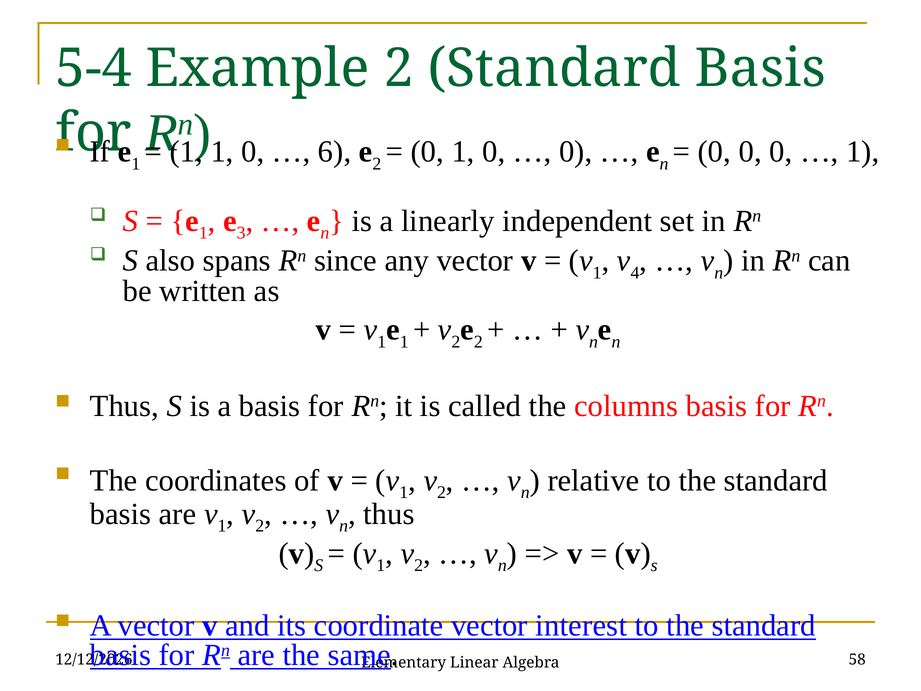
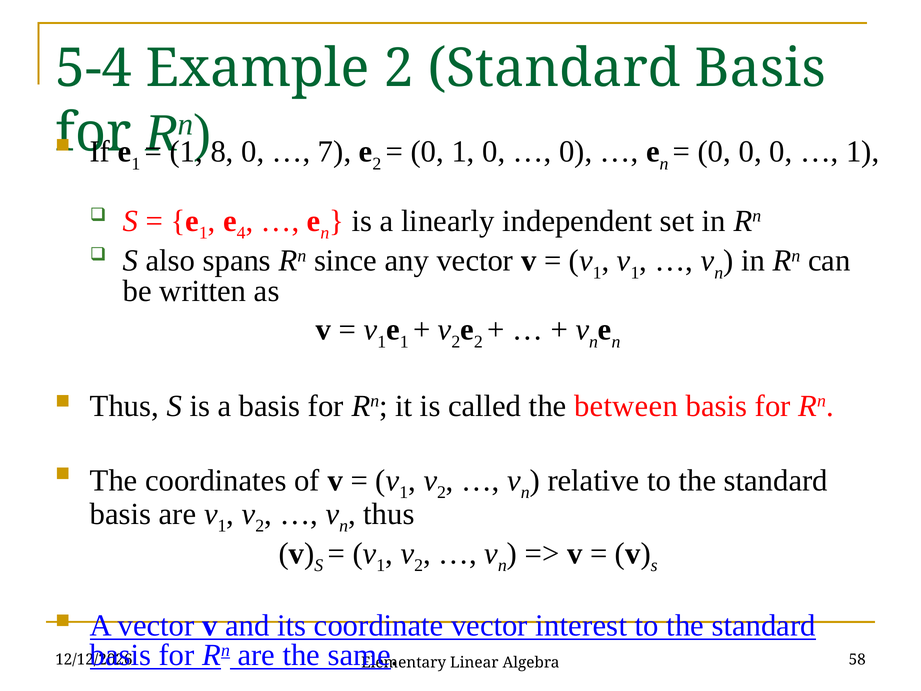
1 at (222, 152): 1 -> 8
6: 6 -> 7
3: 3 -> 4
4 at (635, 273): 4 -> 1
columns: columns -> between
